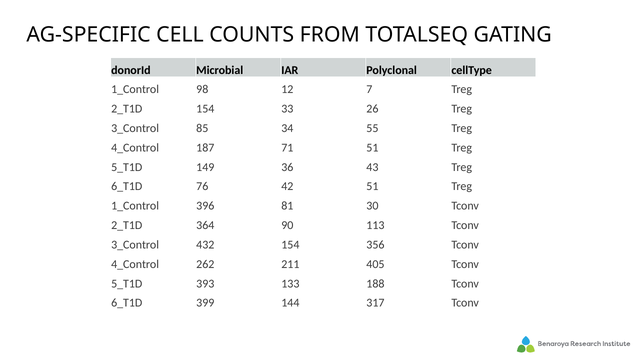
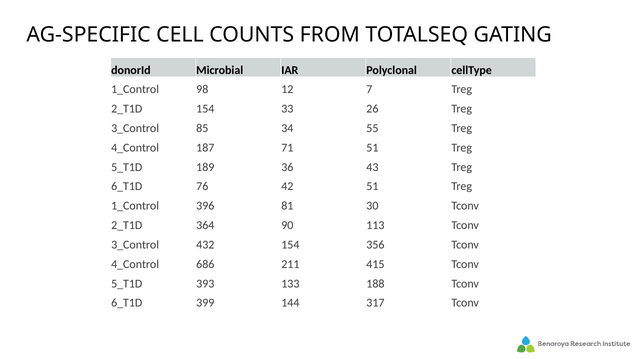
149: 149 -> 189
262: 262 -> 686
405: 405 -> 415
